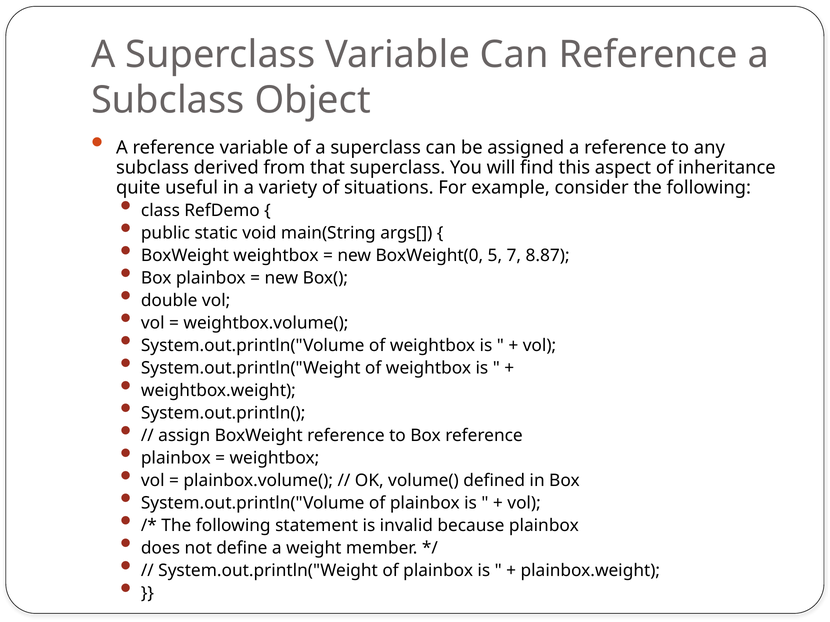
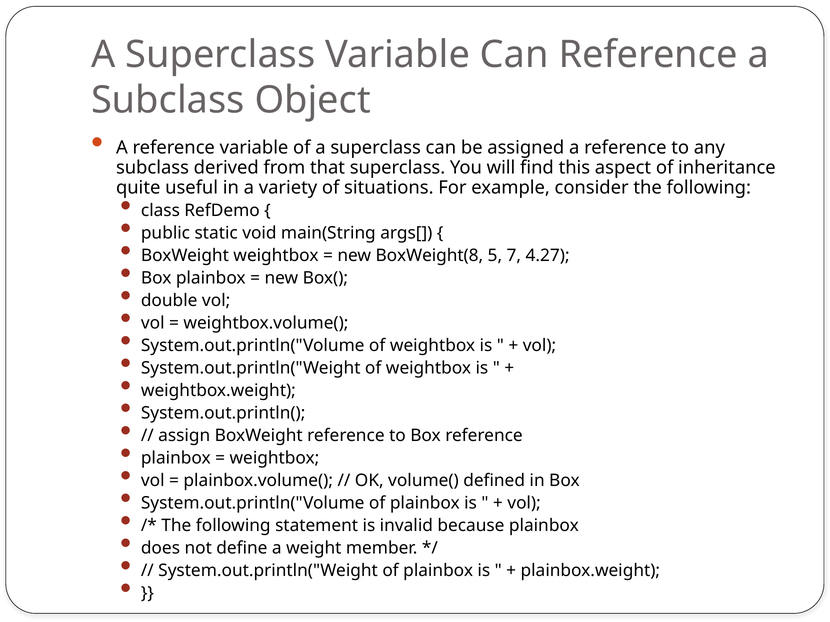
BoxWeight(0: BoxWeight(0 -> BoxWeight(8
8.87: 8.87 -> 4.27
